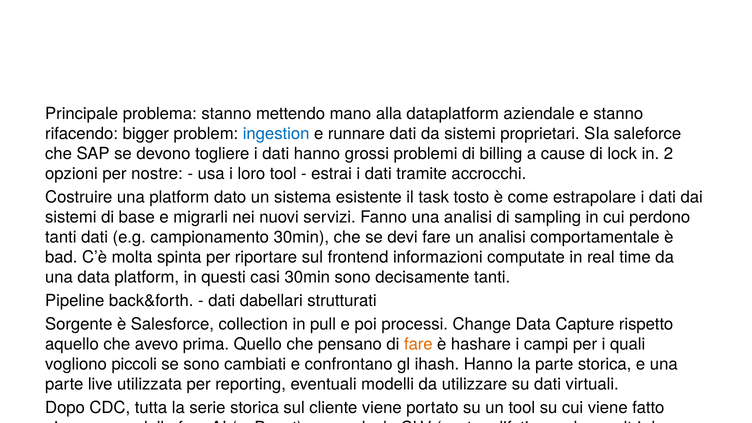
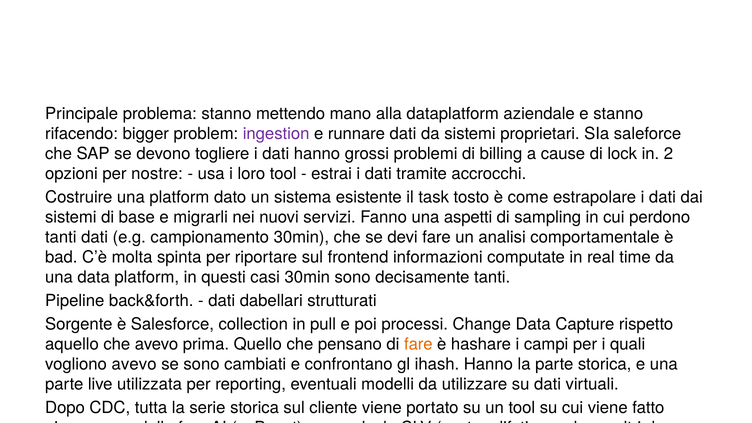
ingestion colour: blue -> purple
una analisi: analisi -> aspetti
vogliono piccoli: piccoli -> avevo
